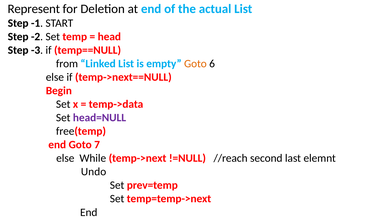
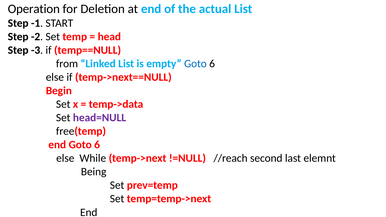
Represent: Represent -> Operation
Goto at (195, 64) colour: orange -> blue
end Goto 7: 7 -> 6
Undo: Undo -> Being
